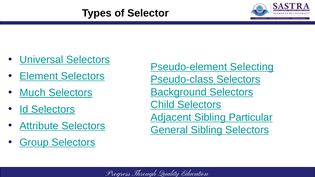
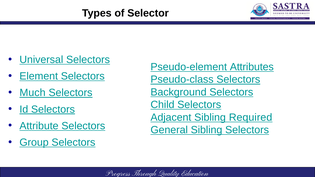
Selecting: Selecting -> Attributes
Particular: Particular -> Required
